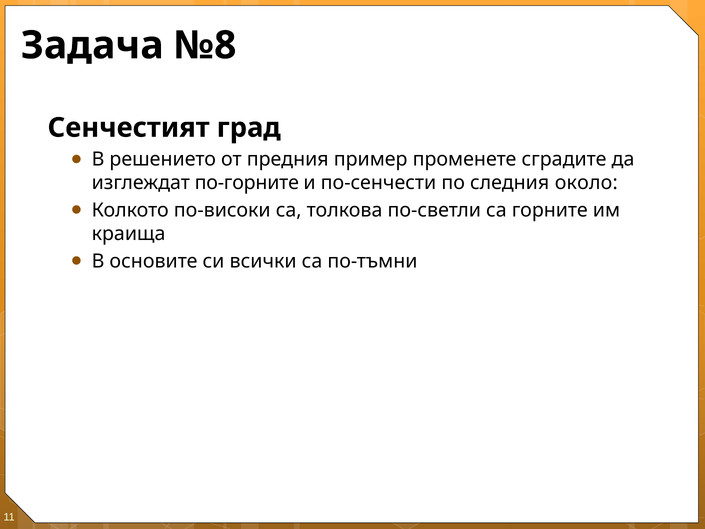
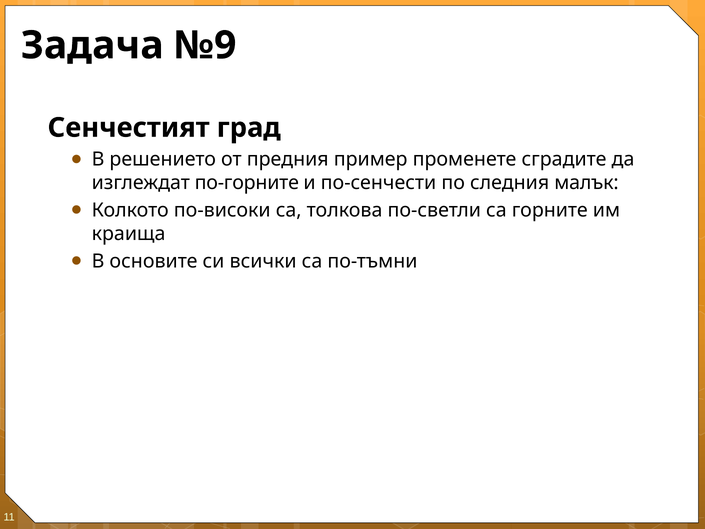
№8: №8 -> №9
около: около -> малък
